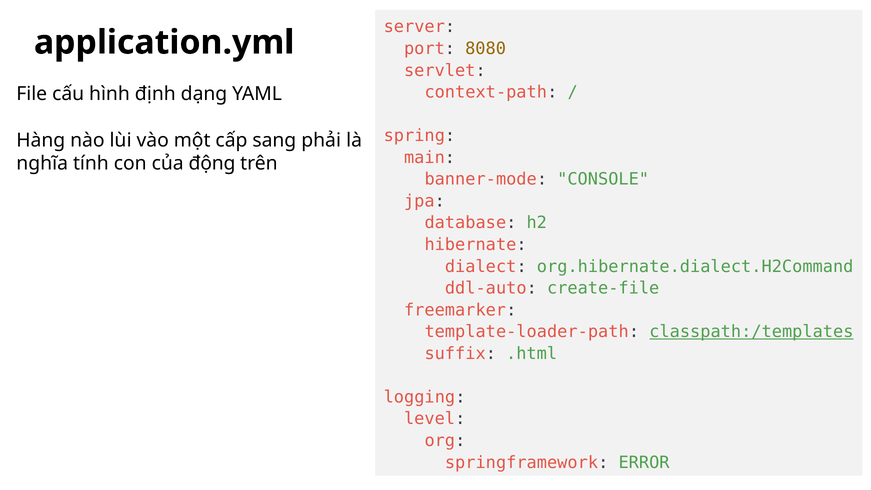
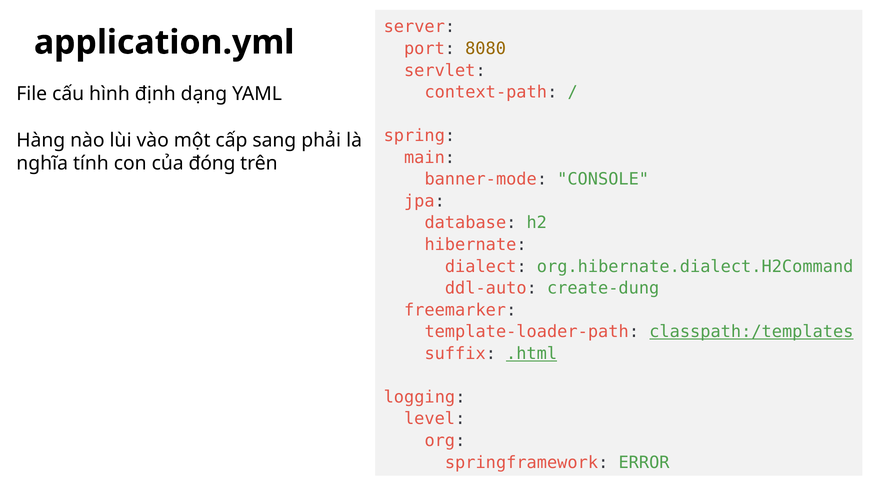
động: động -> đóng
create-file: create-file -> create-dung
.html underline: none -> present
